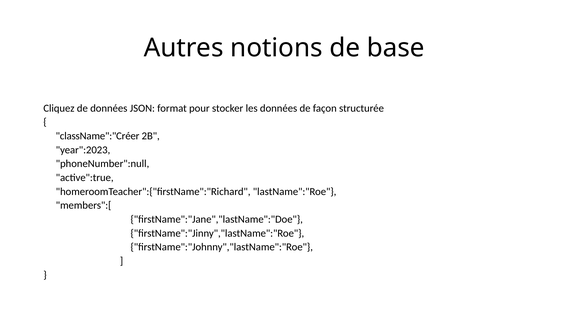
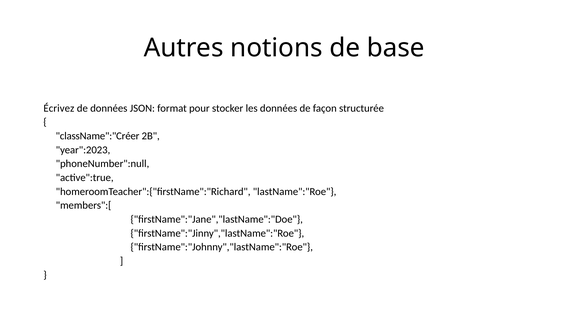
Cliquez: Cliquez -> Écrivez
